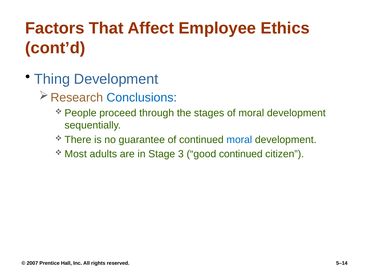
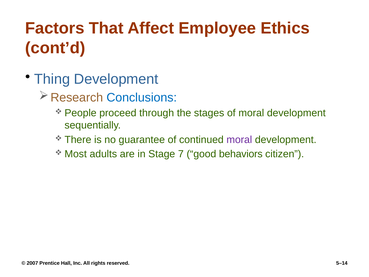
moral at (239, 140) colour: blue -> purple
3: 3 -> 7
good continued: continued -> behaviors
